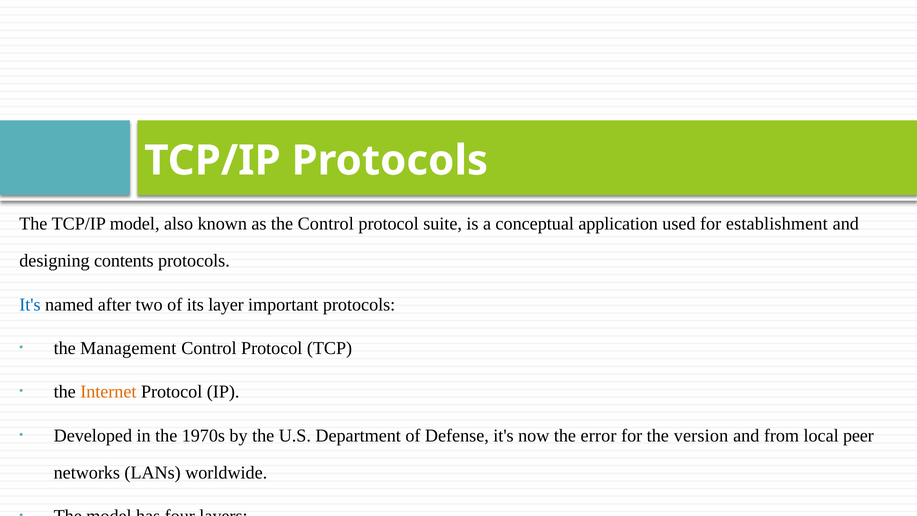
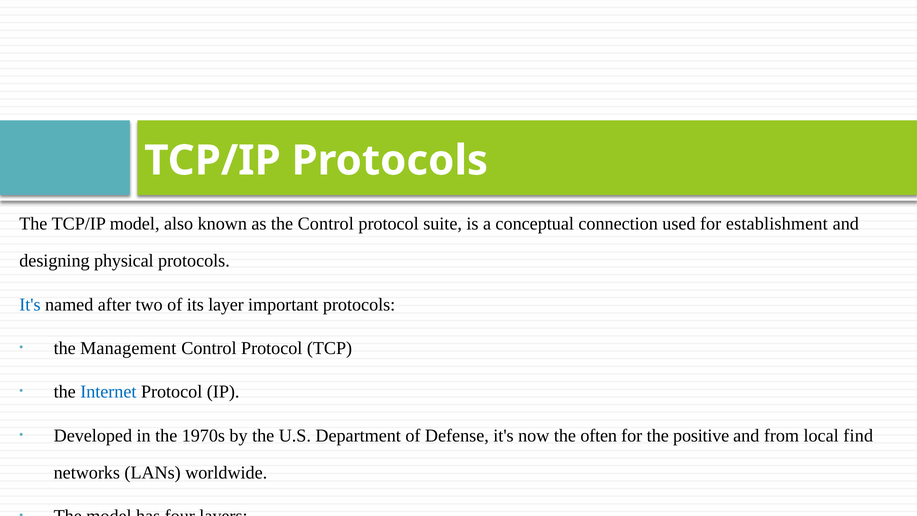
application: application -> connection
contents: contents -> physical
Internet colour: orange -> blue
error: error -> often
version: version -> positive
peer: peer -> find
